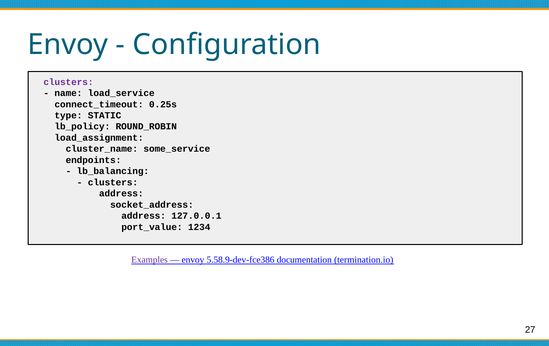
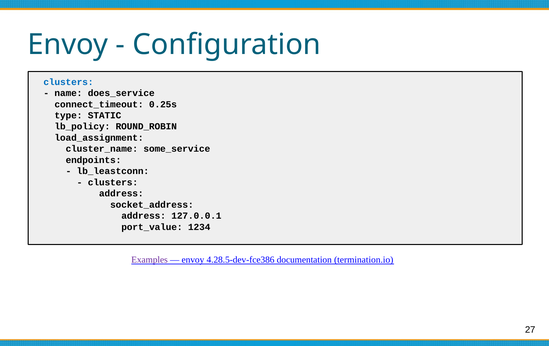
clusters at (68, 82) colour: purple -> blue
load_service: load_service -> does_service
lb_balancing: lb_balancing -> lb_leastconn
5.58.9-dev-fce386: 5.58.9-dev-fce386 -> 4.28.5-dev-fce386
